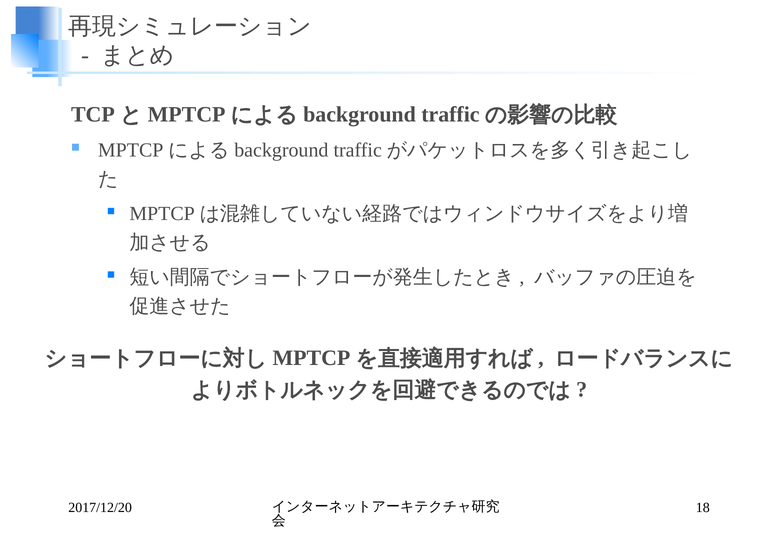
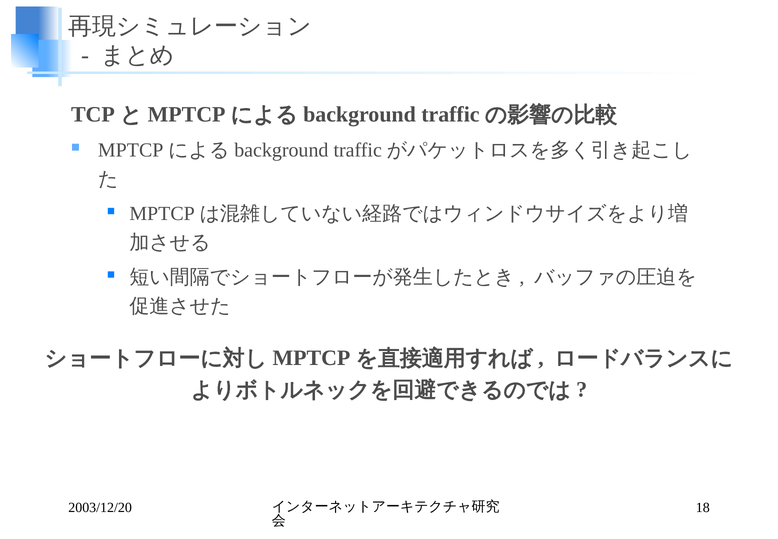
2017/12/20: 2017/12/20 -> 2003/12/20
